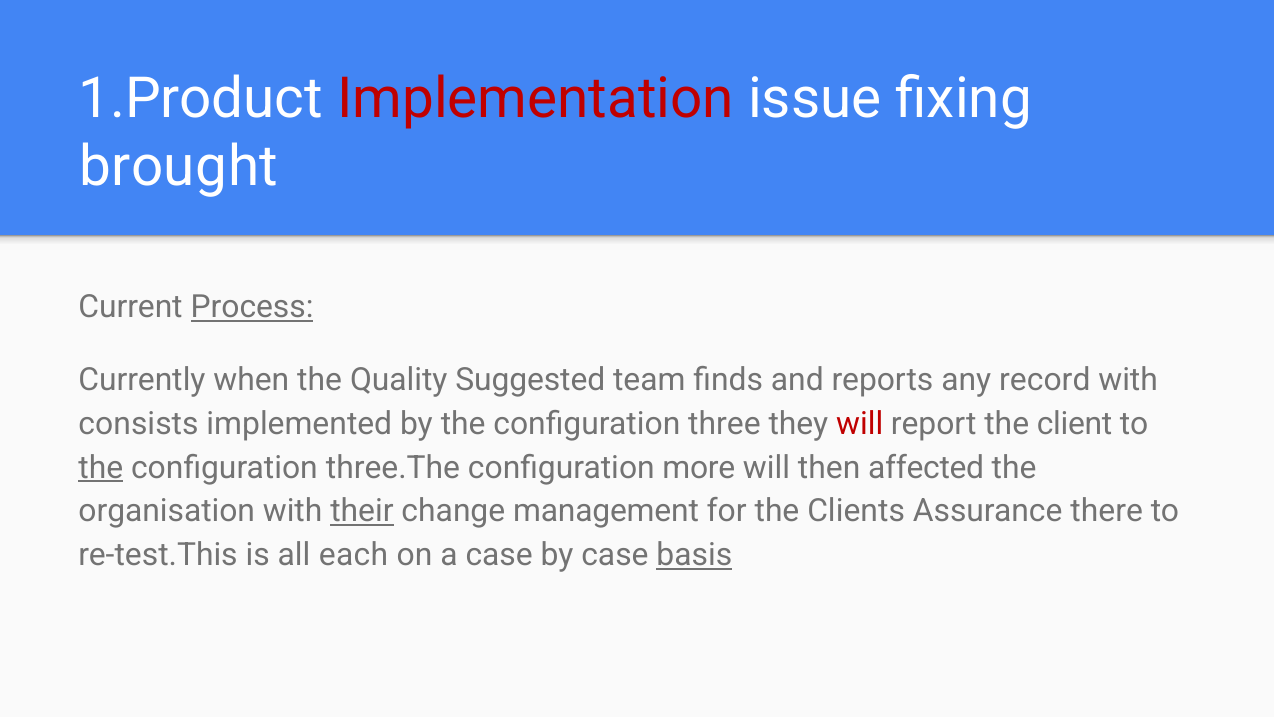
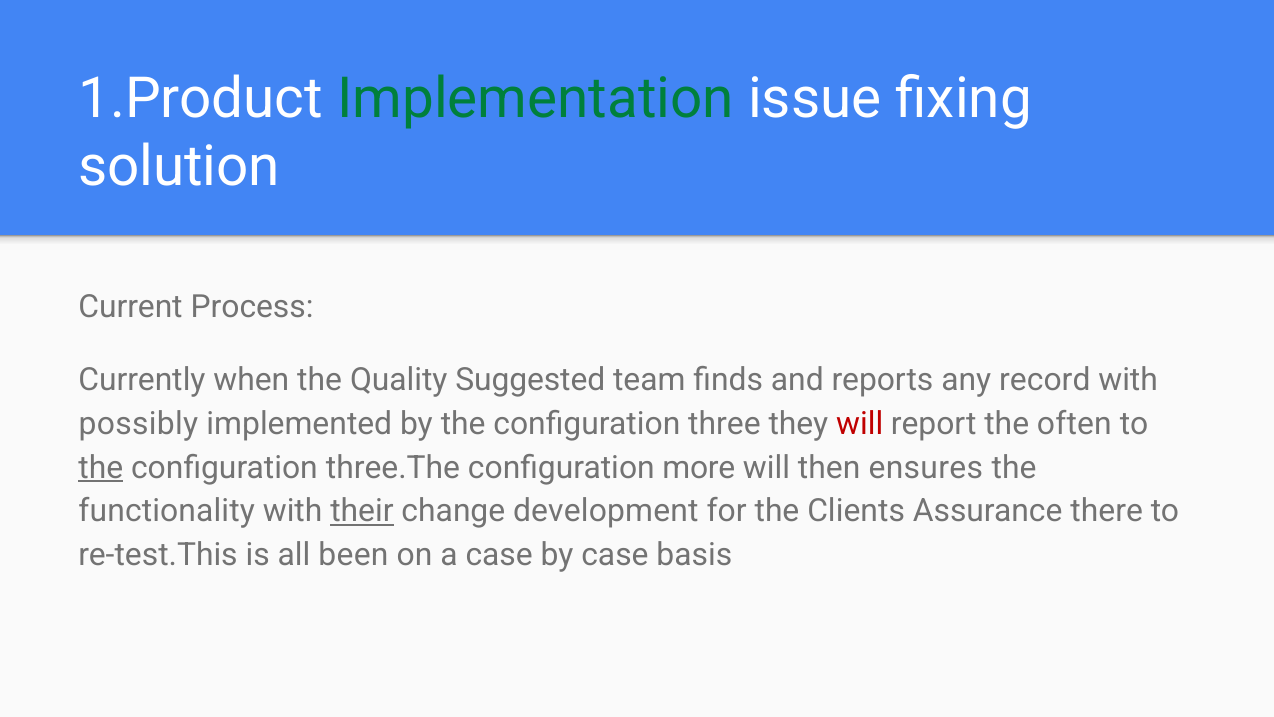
Implementation colour: red -> green
brought: brought -> solution
Process underline: present -> none
consists: consists -> possibly
client: client -> often
affected: affected -> ensures
organisation: organisation -> functionality
management: management -> development
each: each -> been
basis underline: present -> none
